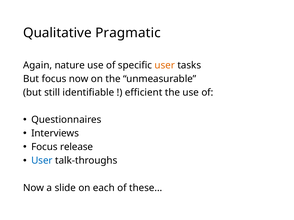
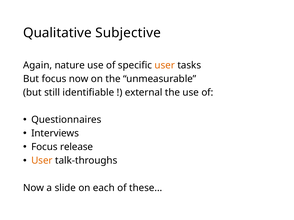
Pragmatic: Pragmatic -> Subjective
efficient: efficient -> external
User at (42, 161) colour: blue -> orange
